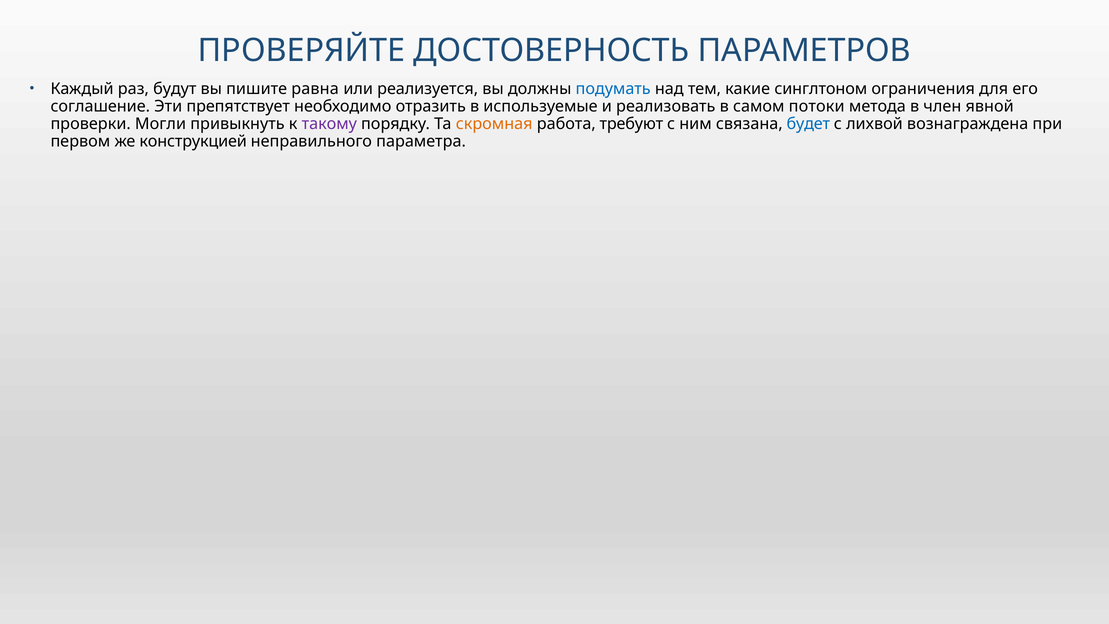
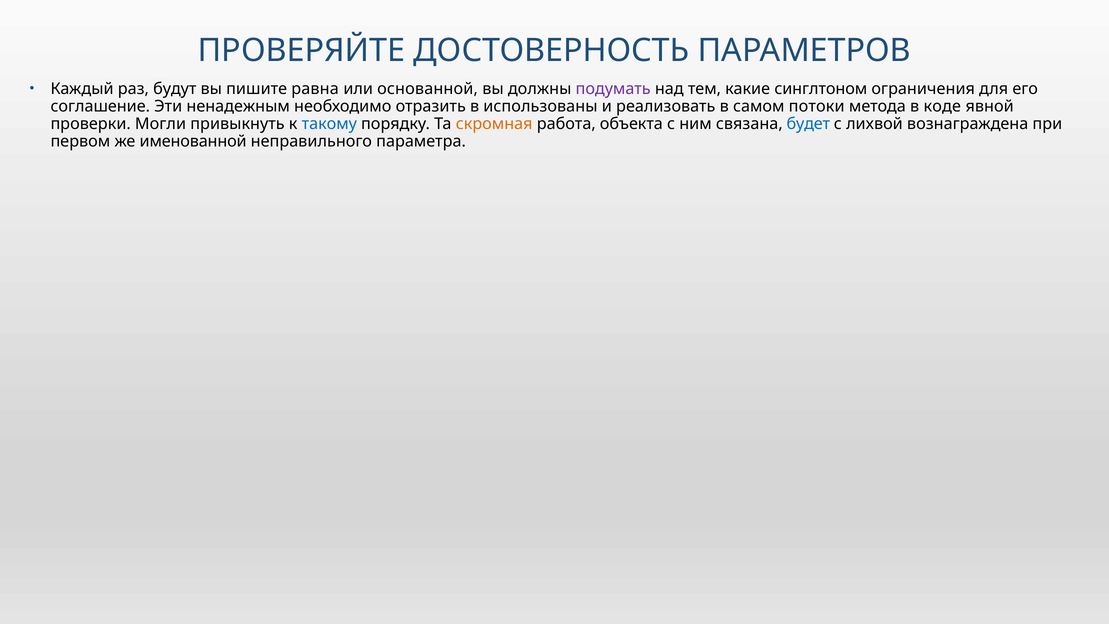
реализуется: реализуется -> основанной
подумать colour: blue -> purple
препятствует: препятствует -> ненадежным
используемые: используемые -> использованы
член: член -> коде
такому colour: purple -> blue
требуют: требуют -> объекта
конструкцией: конструкцией -> именованной
